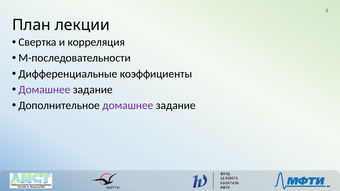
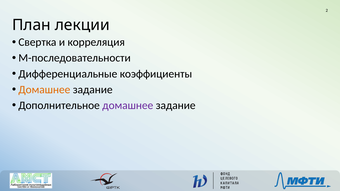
Домашнее at (44, 90) colour: purple -> orange
